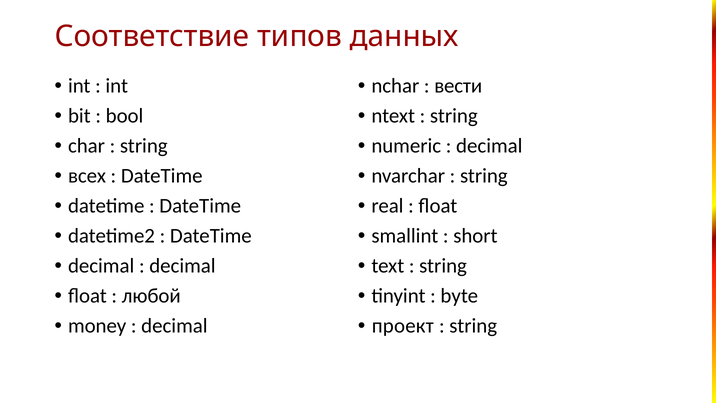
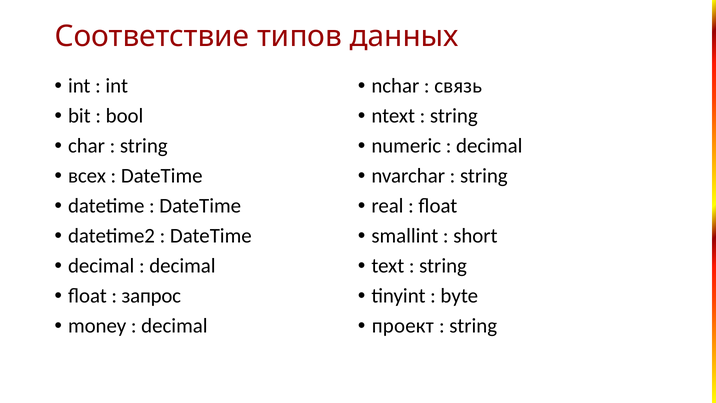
вести: вести -> связь
любой: любой -> запрос
